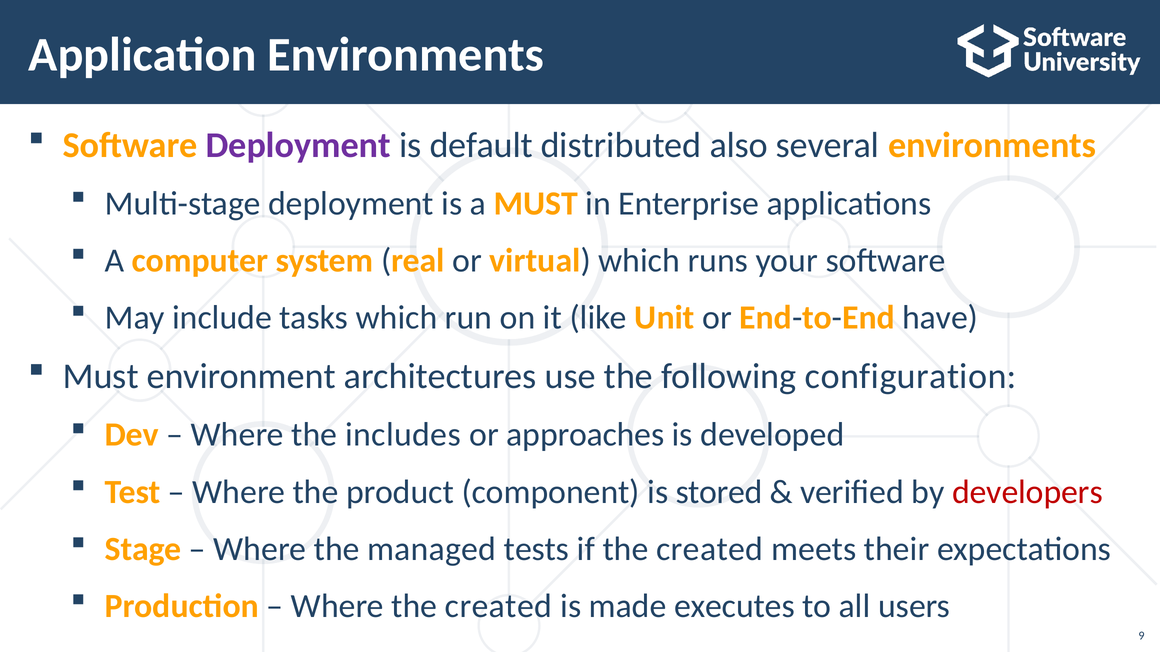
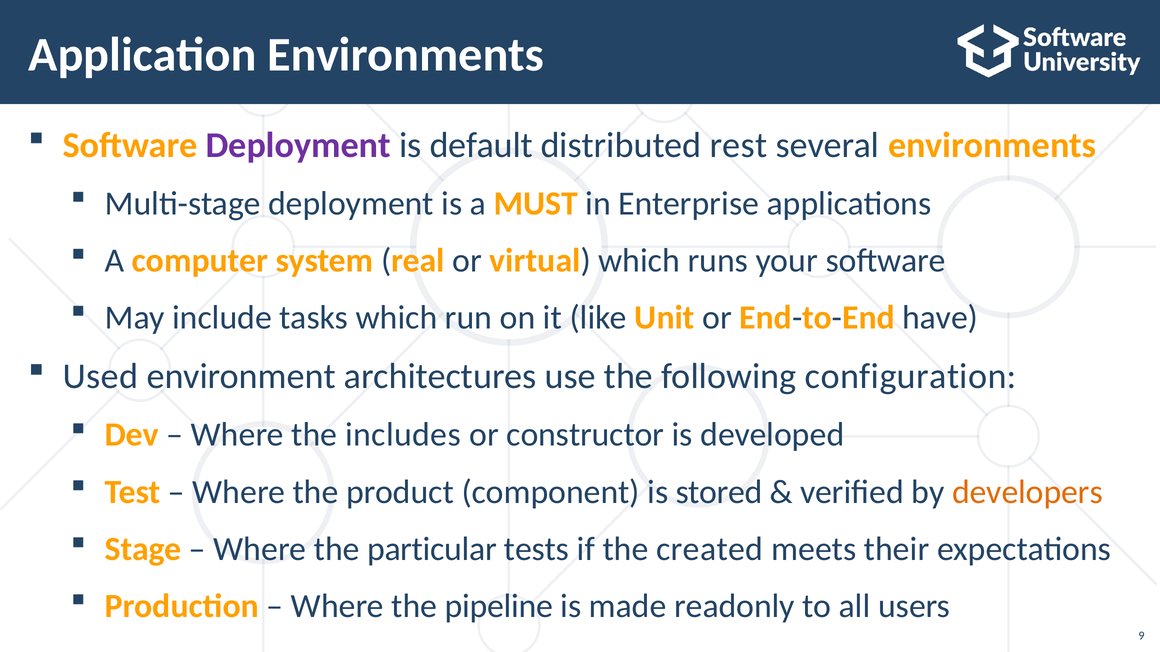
also: also -> rest
Must at (101, 377): Must -> Used
approaches: approaches -> constructor
developers colour: red -> orange
managed: managed -> particular
Where the created: created -> pipeline
executes: executes -> readonly
